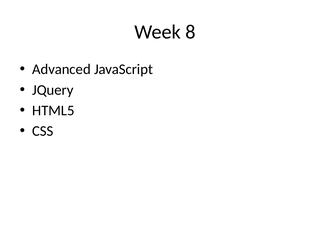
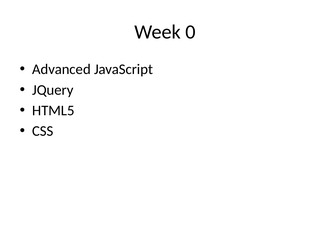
8: 8 -> 0
